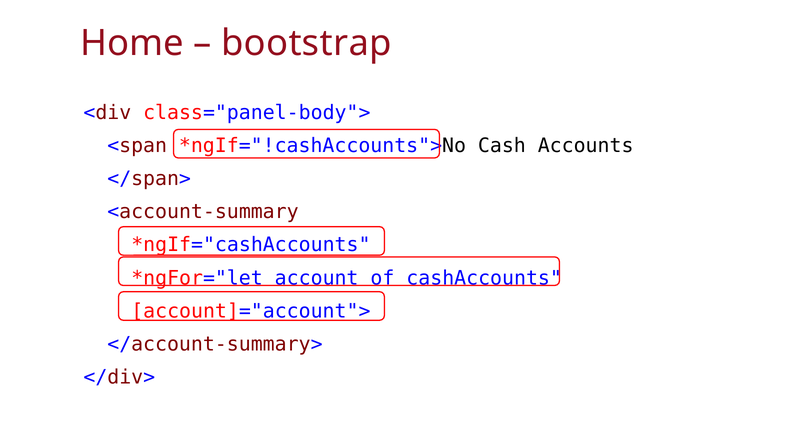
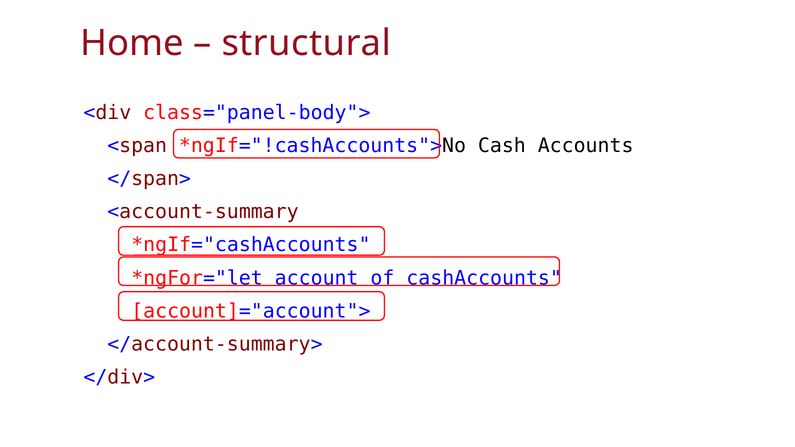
bootstrap: bootstrap -> structural
